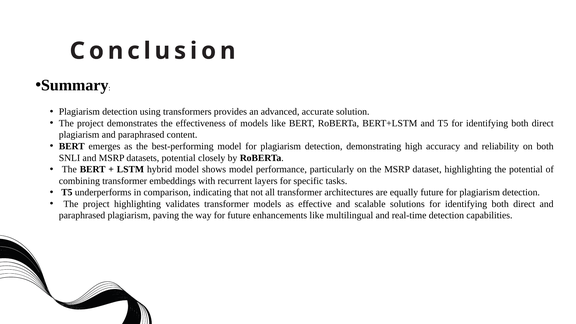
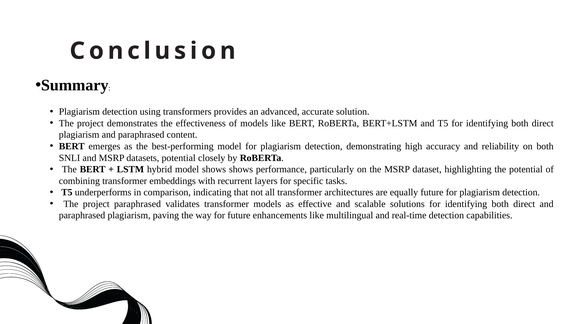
shows model: model -> shows
project highlighting: highlighting -> paraphrased
